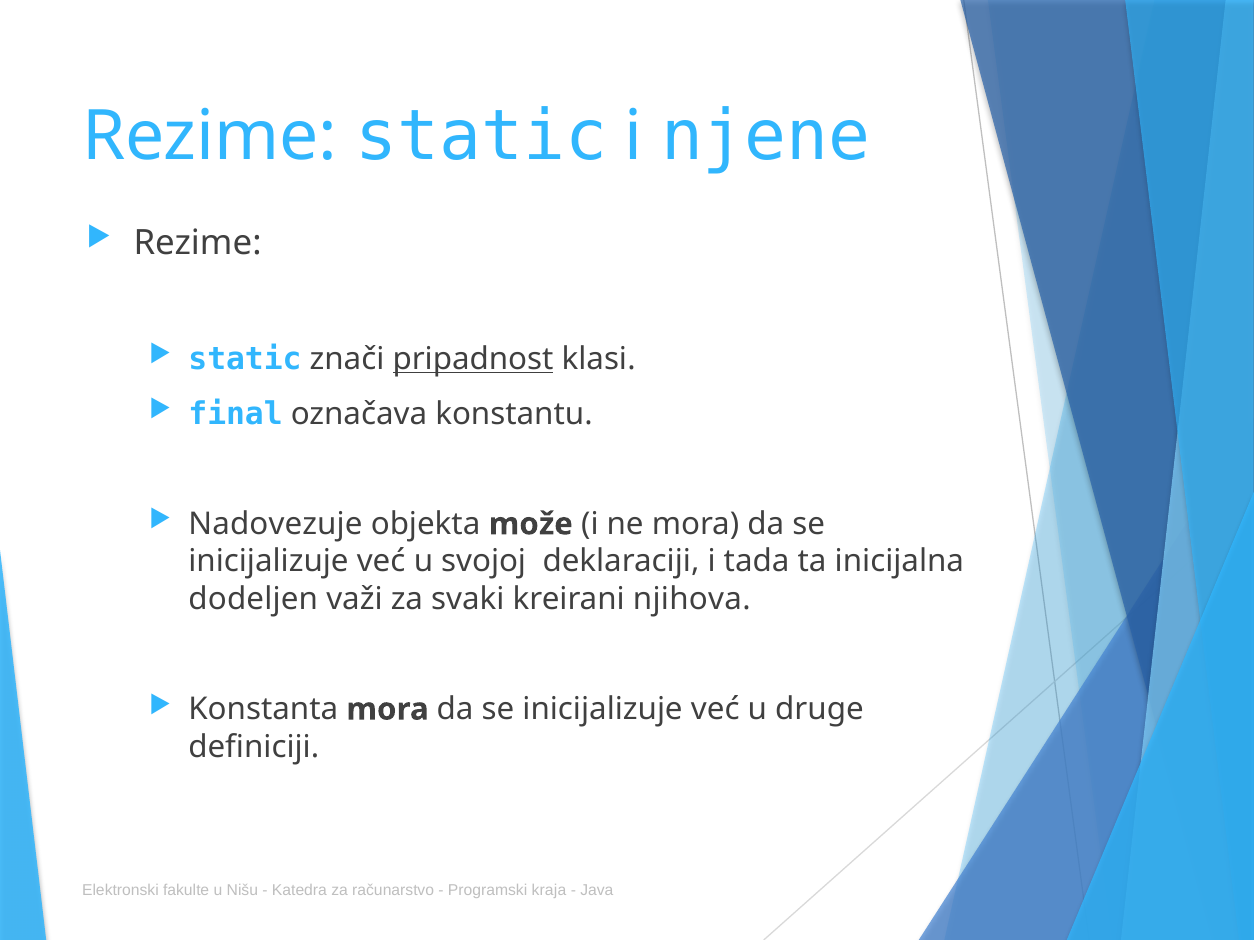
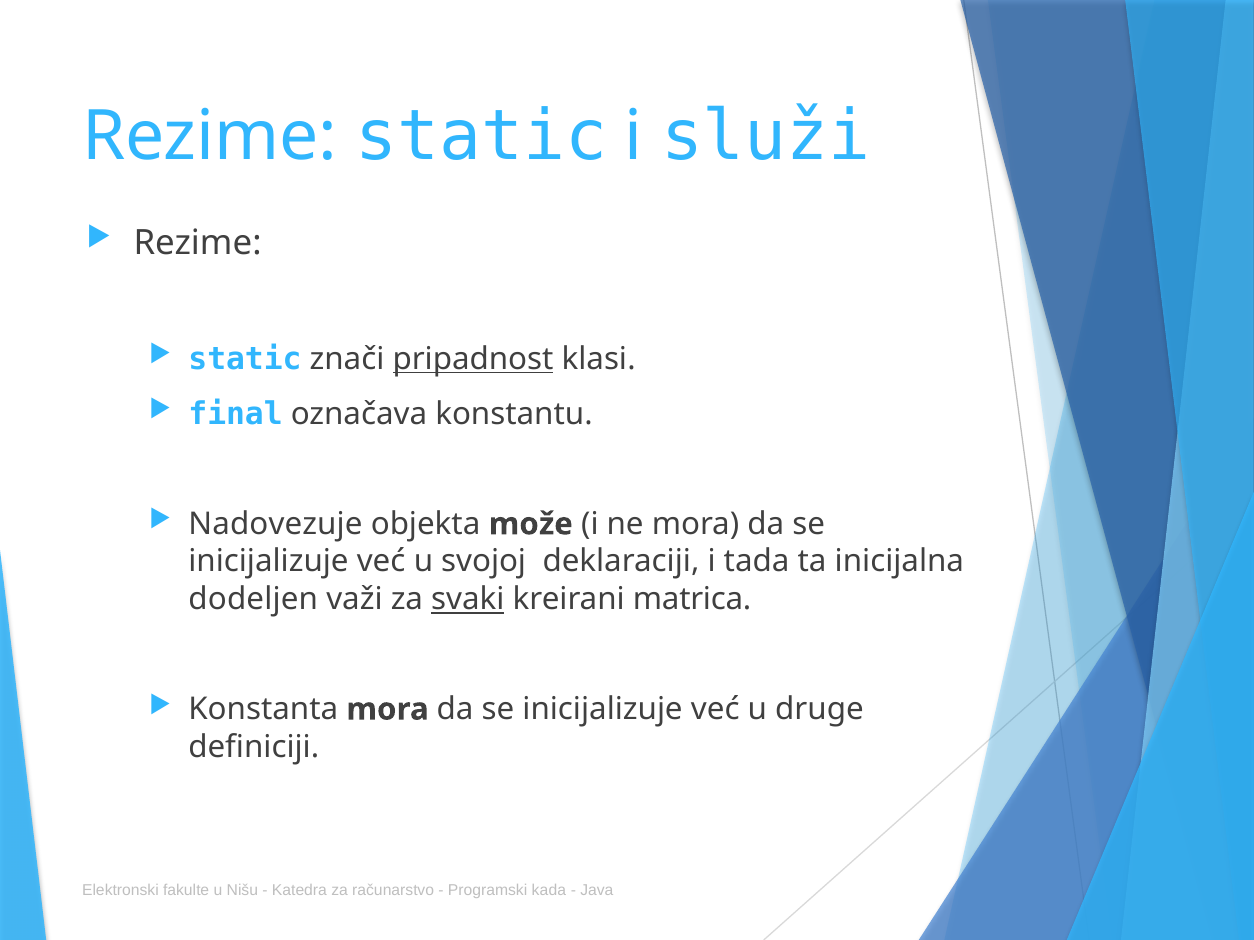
njene: njene -> služi
svaki underline: none -> present
njihova: njihova -> matrica
kraja: kraja -> kada
